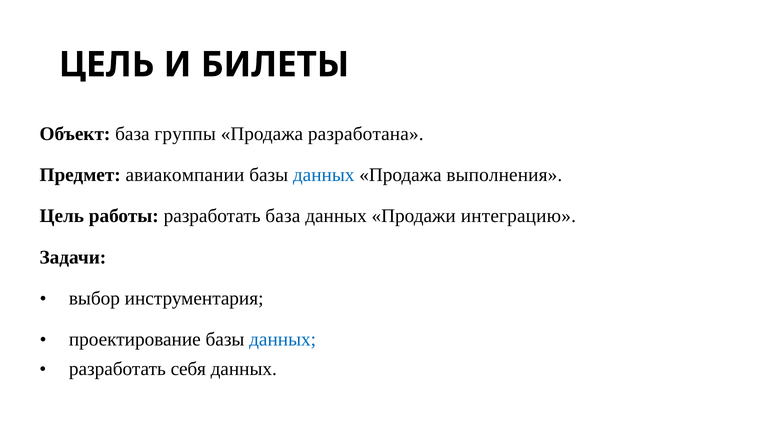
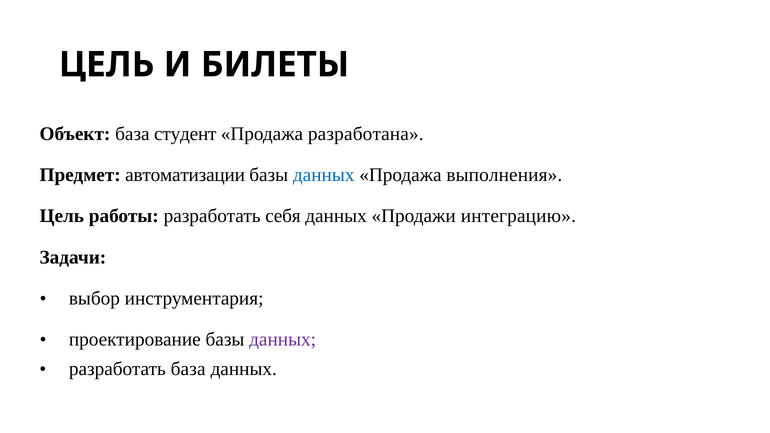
группы: группы -> студент
авиакомпании: авиакомпании -> автоматизации
разработать база: база -> себя
данных at (283, 339) colour: blue -> purple
разработать себя: себя -> база
